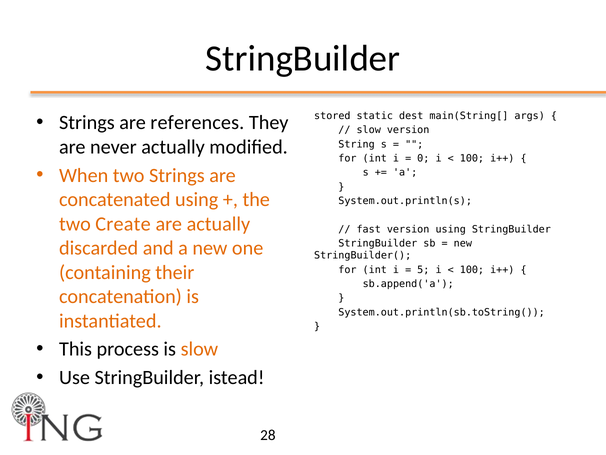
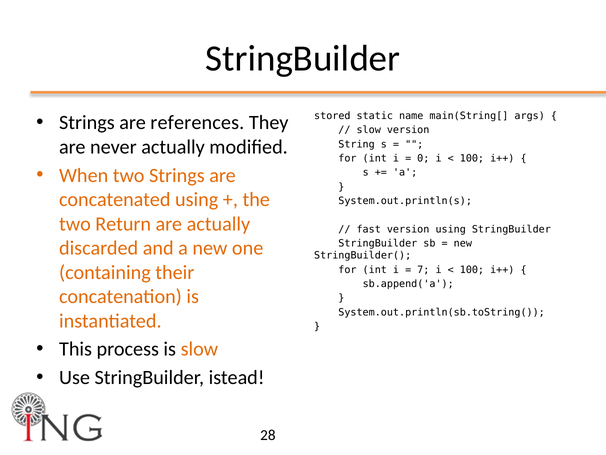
dest: dest -> name
Create: Create -> Return
5: 5 -> 7
